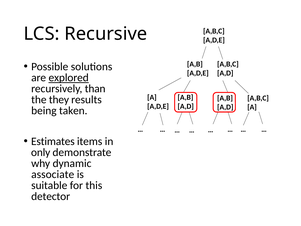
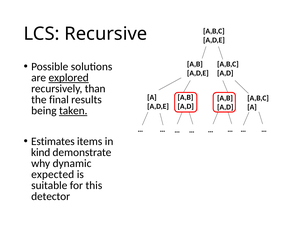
they: they -> final
taken underline: none -> present
only: only -> kind
associate: associate -> expected
